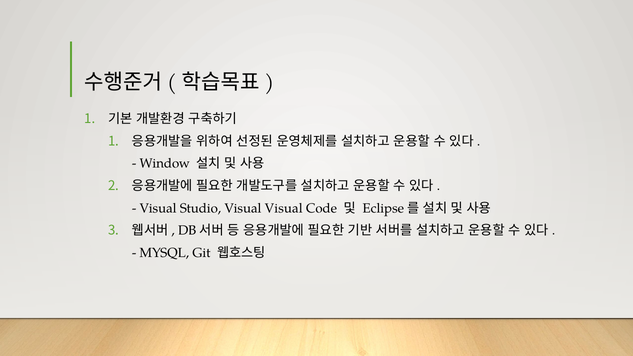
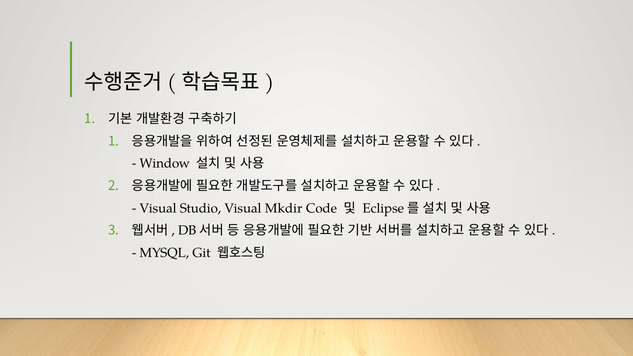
Visual Visual: Visual -> Mkdir
